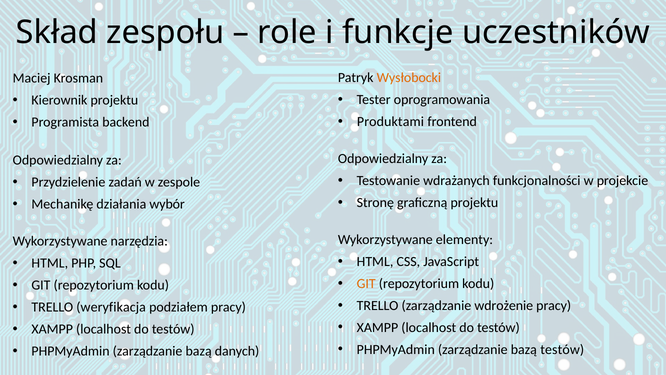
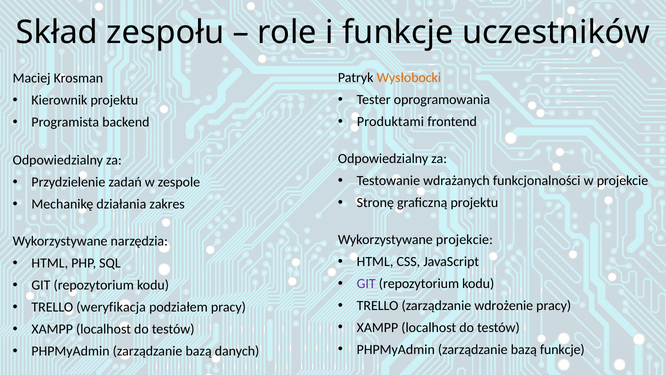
wybór: wybór -> zakres
Wykorzystywane elementy: elementy -> projekcie
GIT at (366, 283) colour: orange -> purple
bazą testów: testów -> funkcje
